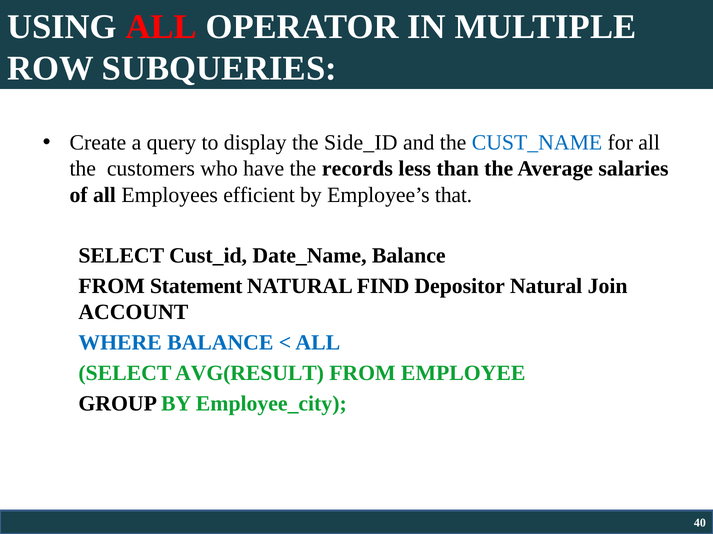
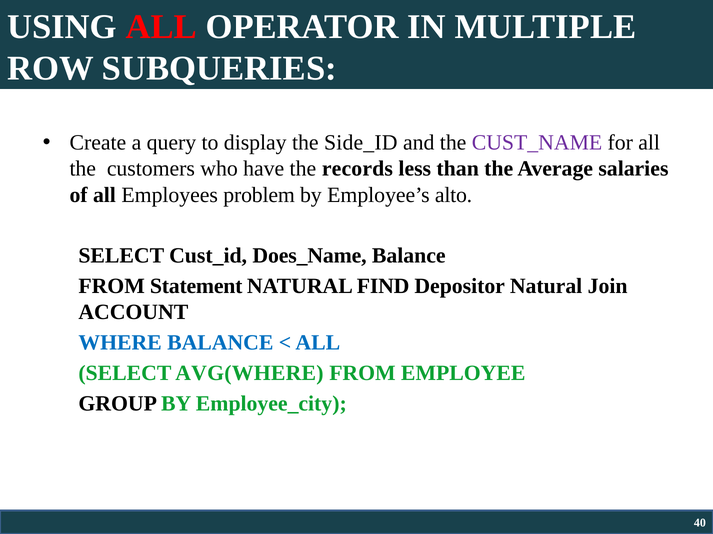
CUST_NAME colour: blue -> purple
efficient: efficient -> problem
that: that -> alto
Date_Name: Date_Name -> Does_Name
AVG(RESULT: AVG(RESULT -> AVG(WHERE
